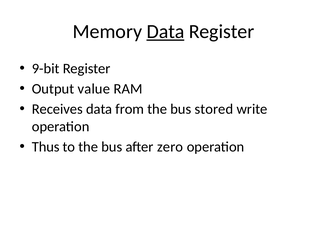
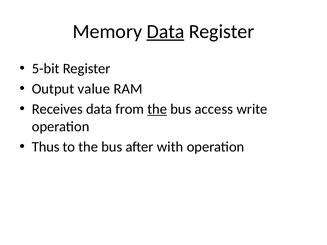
9-bit: 9-bit -> 5-bit
the at (157, 109) underline: none -> present
stored: stored -> access
zero: zero -> with
